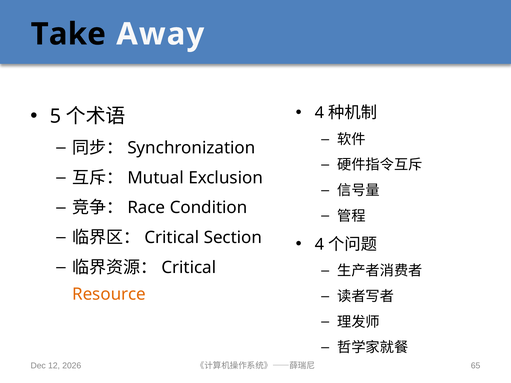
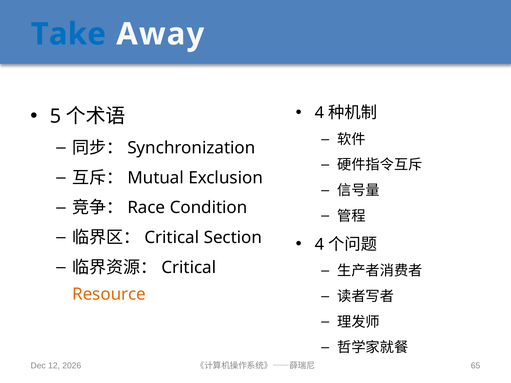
Take colour: black -> blue
